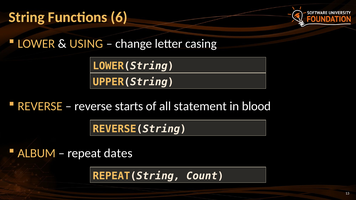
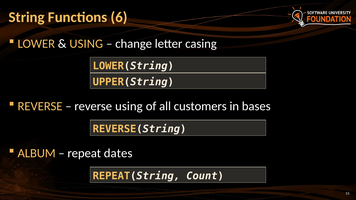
reverse starts: starts -> using
statement: statement -> customers
blood: blood -> bases
